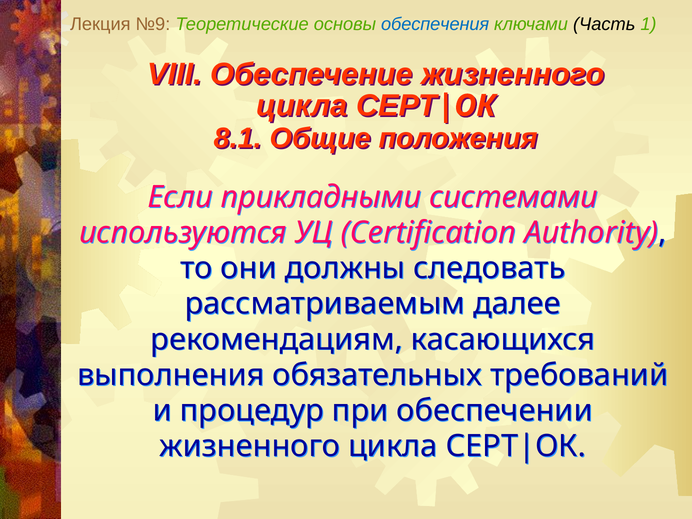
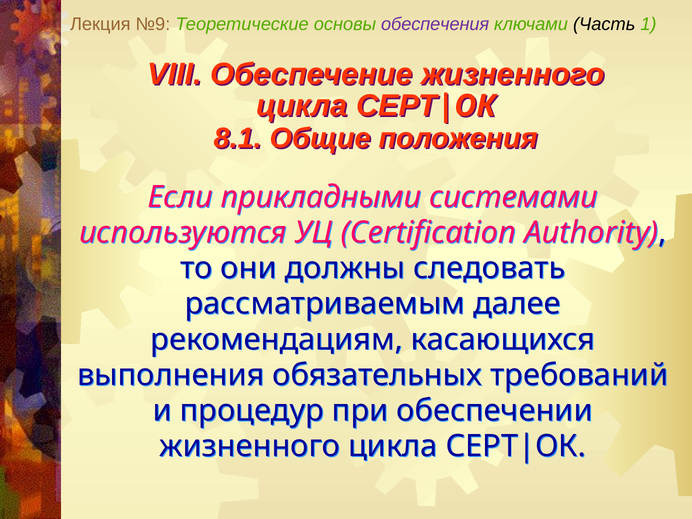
обеспечения colour: blue -> purple
